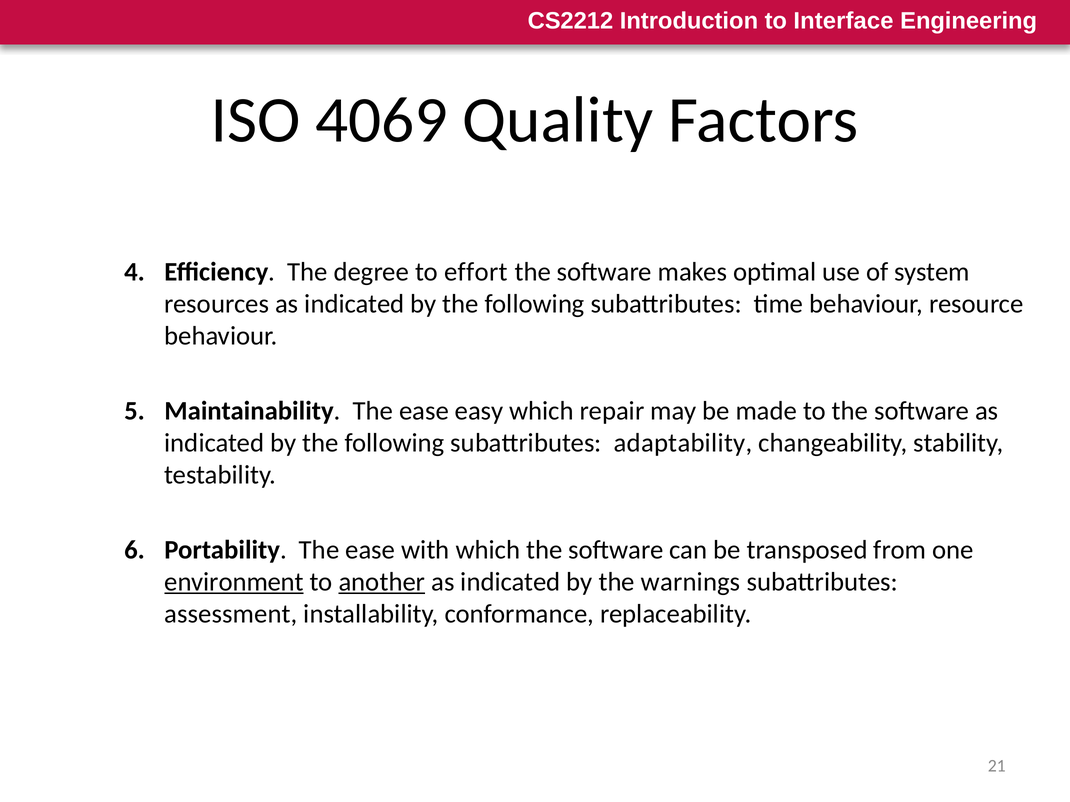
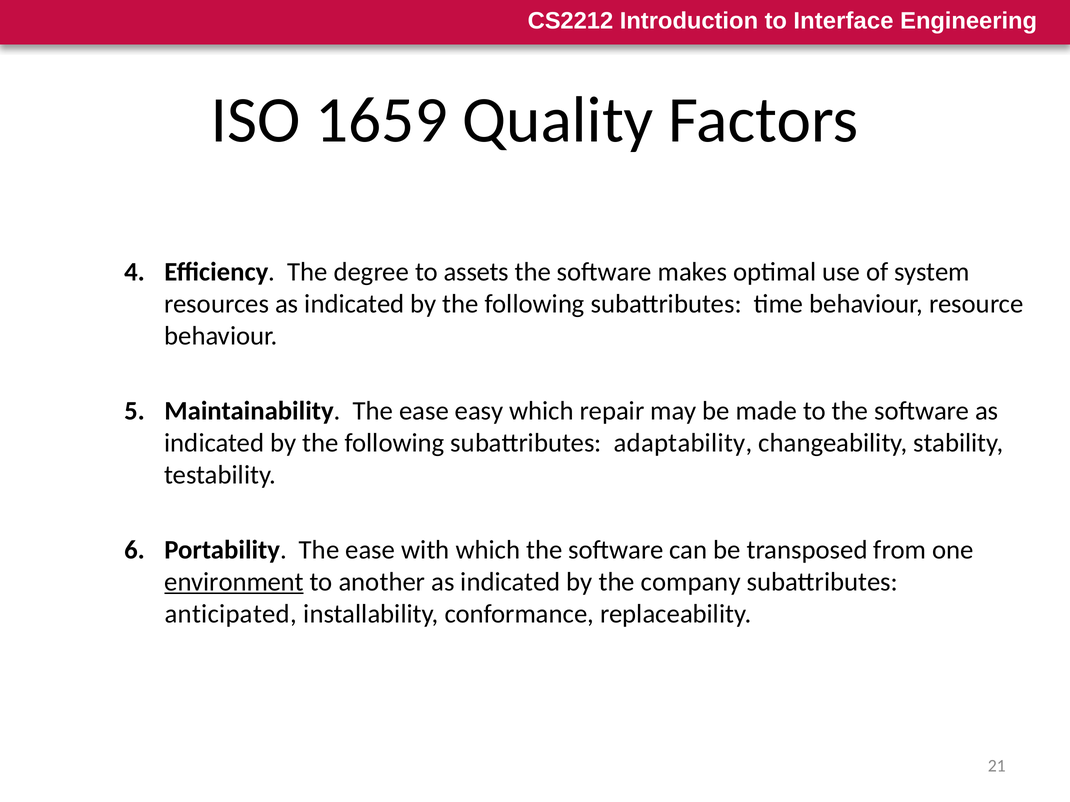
4069: 4069 -> 1659
effort: effort -> assets
another underline: present -> none
warnings: warnings -> company
assessment: assessment -> anticipated
